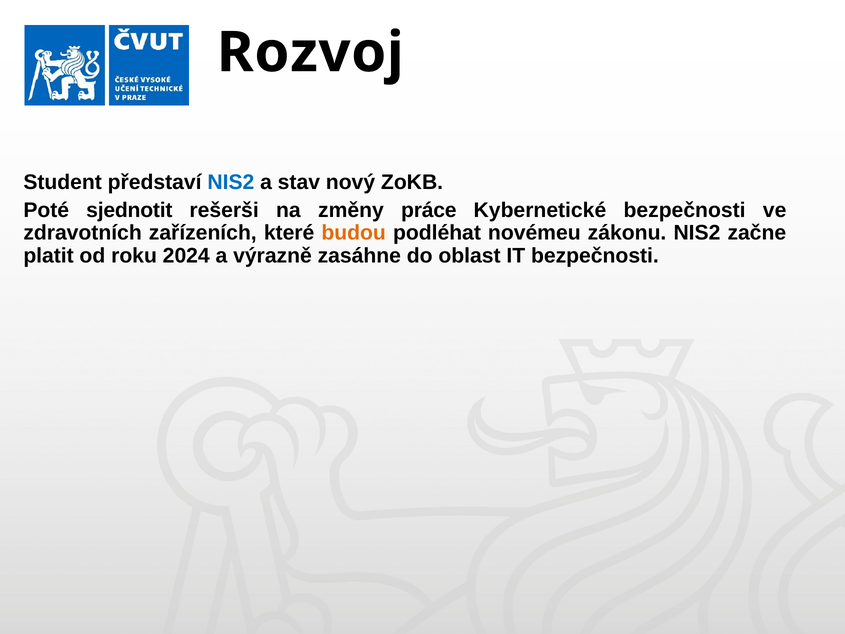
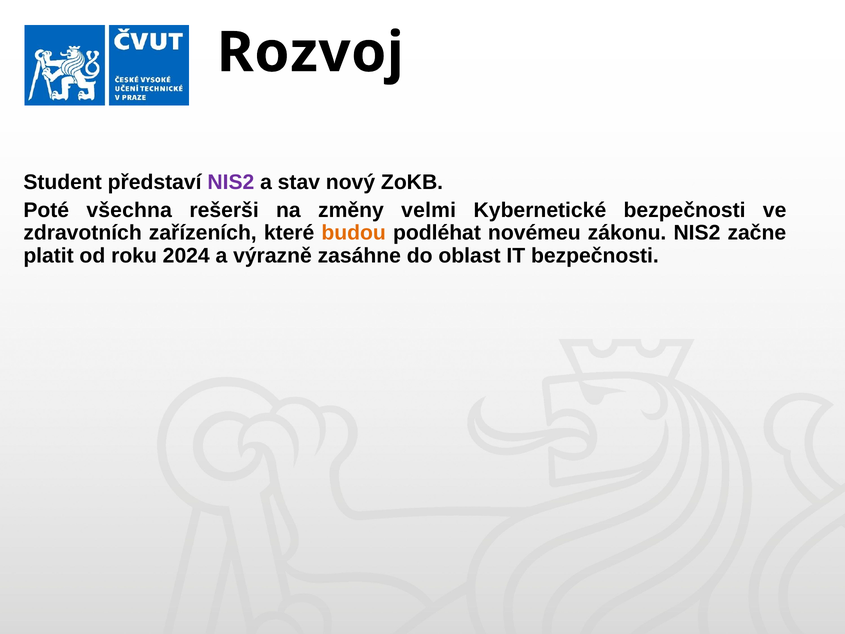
NIS2 at (231, 182) colour: blue -> purple
sjednotit: sjednotit -> všechna
práce: práce -> velmi
